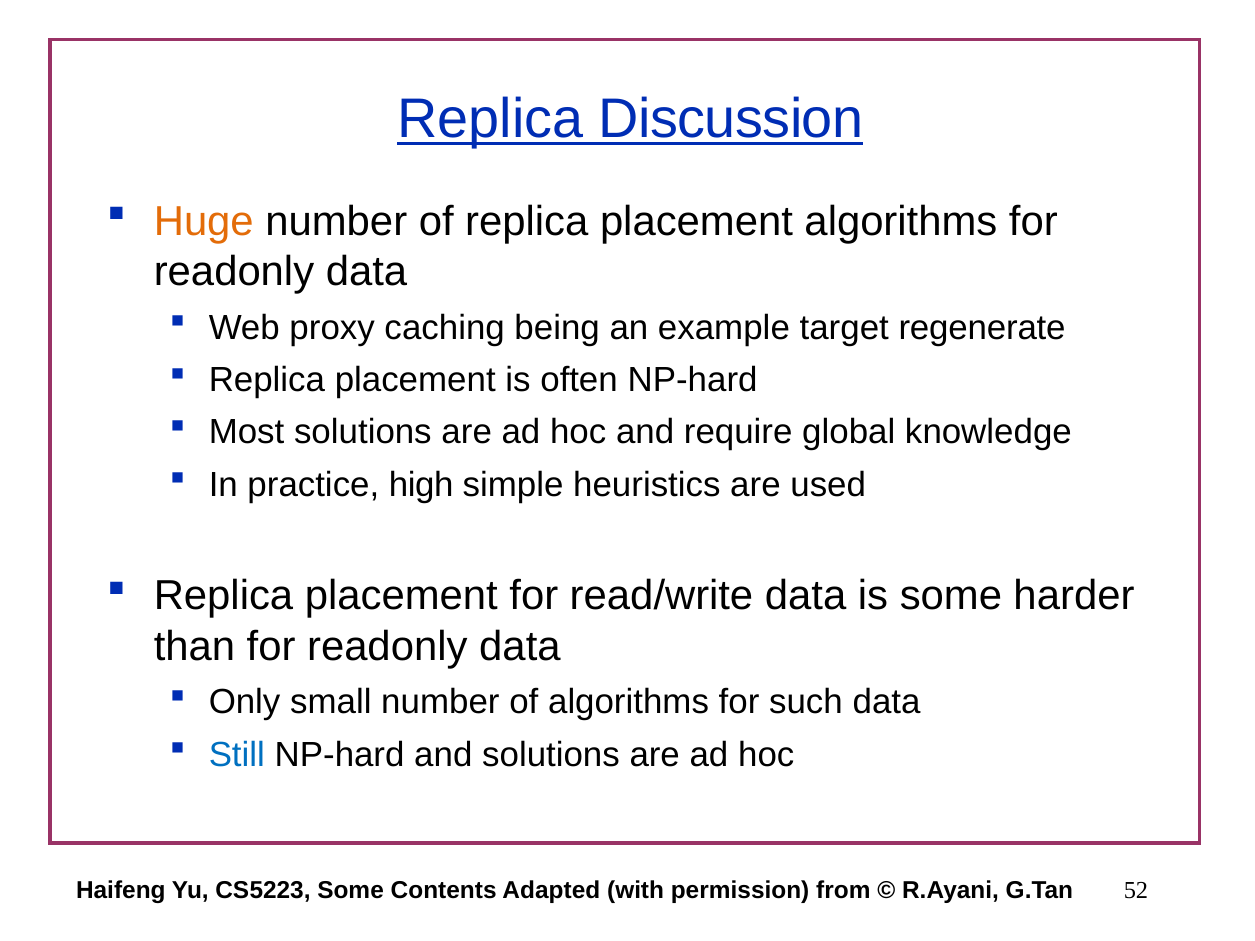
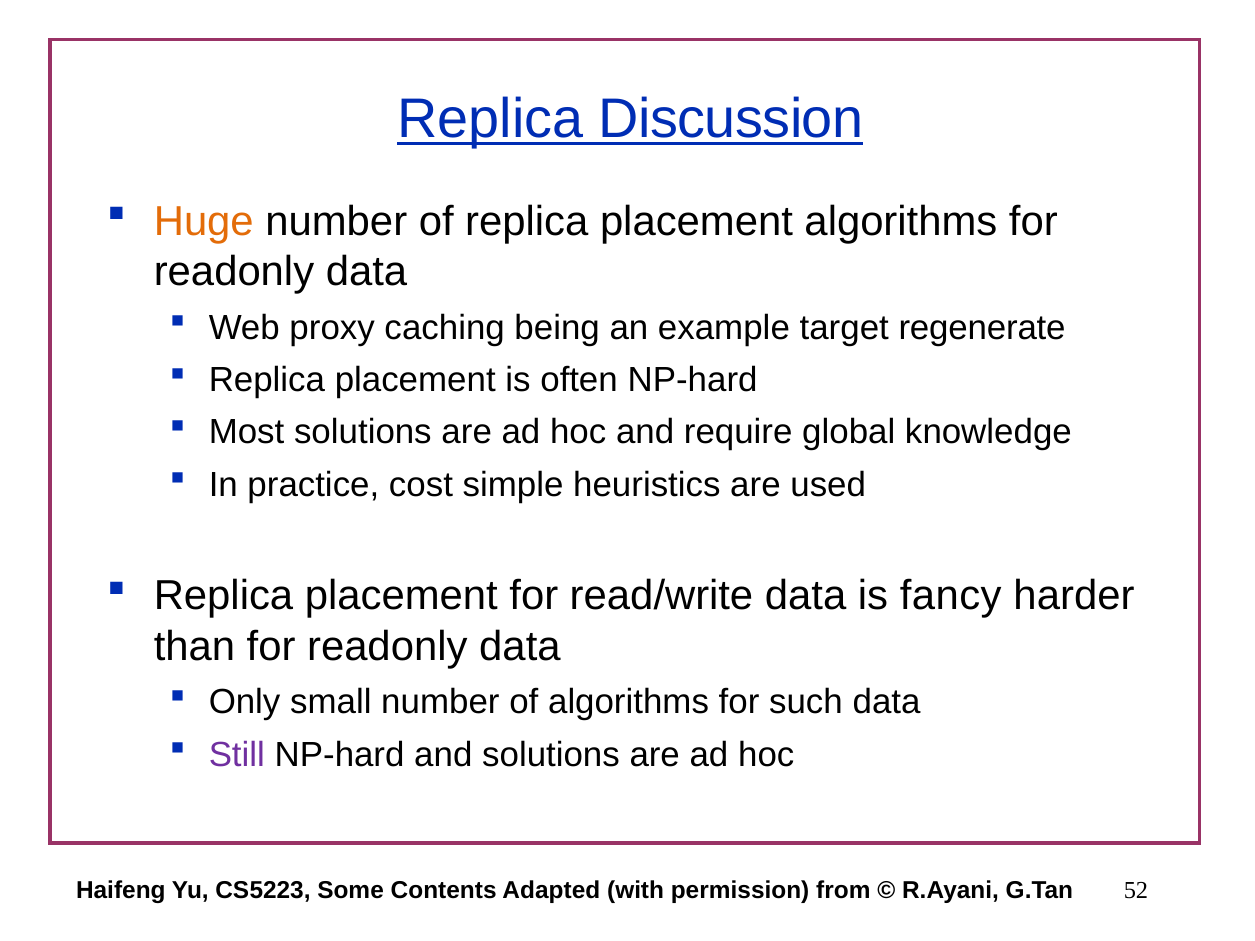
high: high -> cost
is some: some -> fancy
Still colour: blue -> purple
